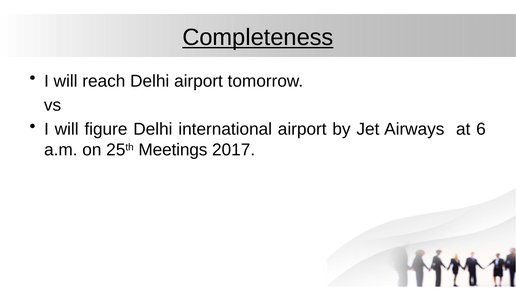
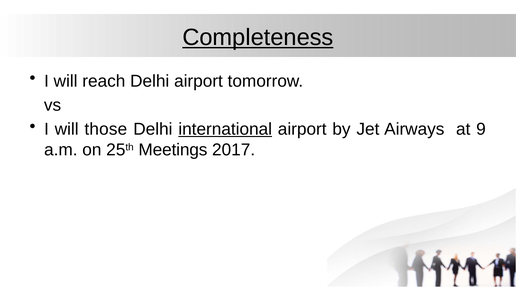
figure: figure -> those
international underline: none -> present
6: 6 -> 9
